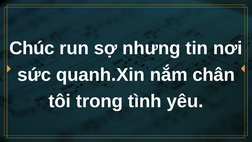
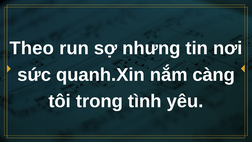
Chúc: Chúc -> Theo
chân: chân -> càng
